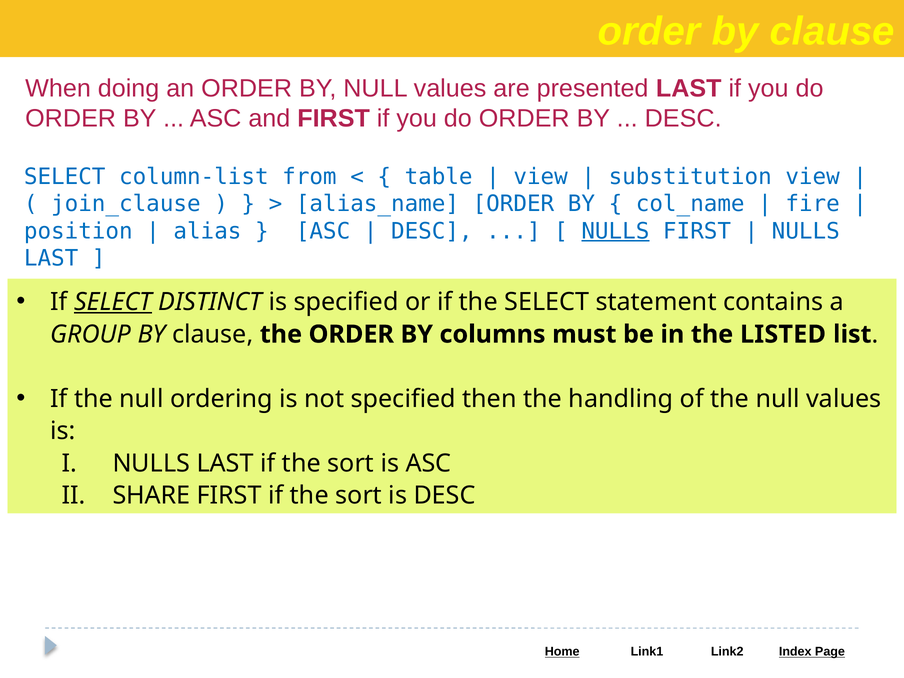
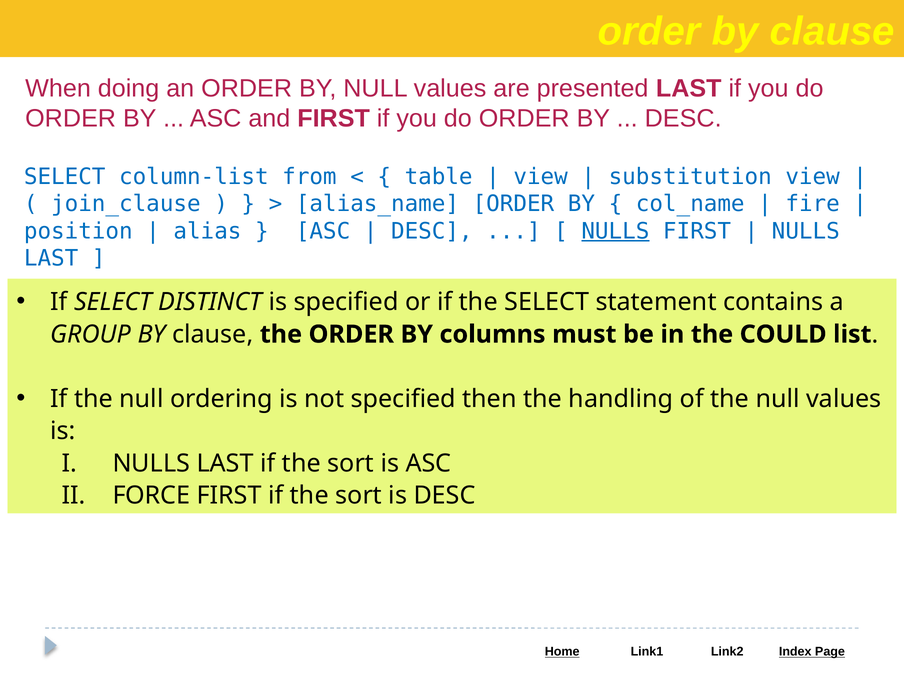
SELECT at (113, 302) underline: present -> none
LISTED: LISTED -> COULD
SHARE: SHARE -> FORCE
